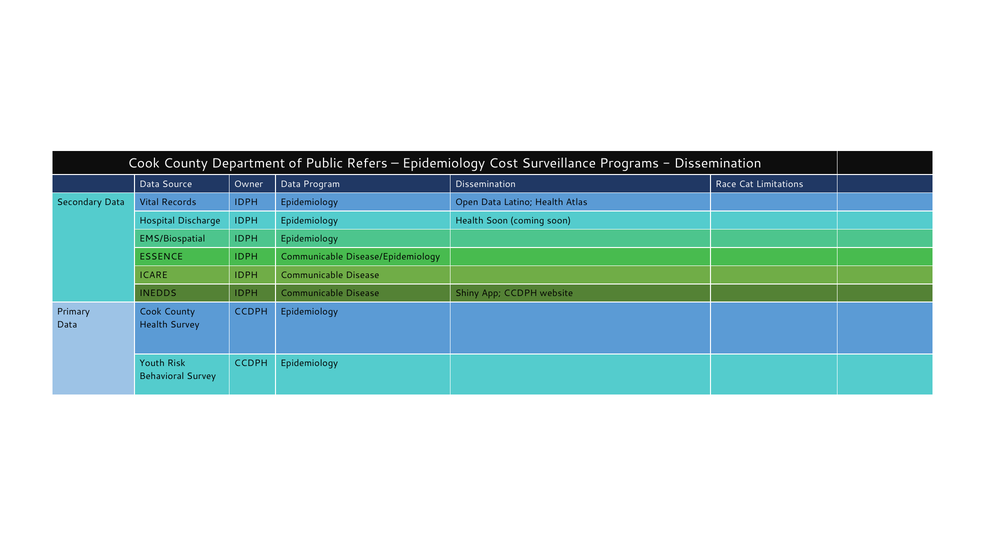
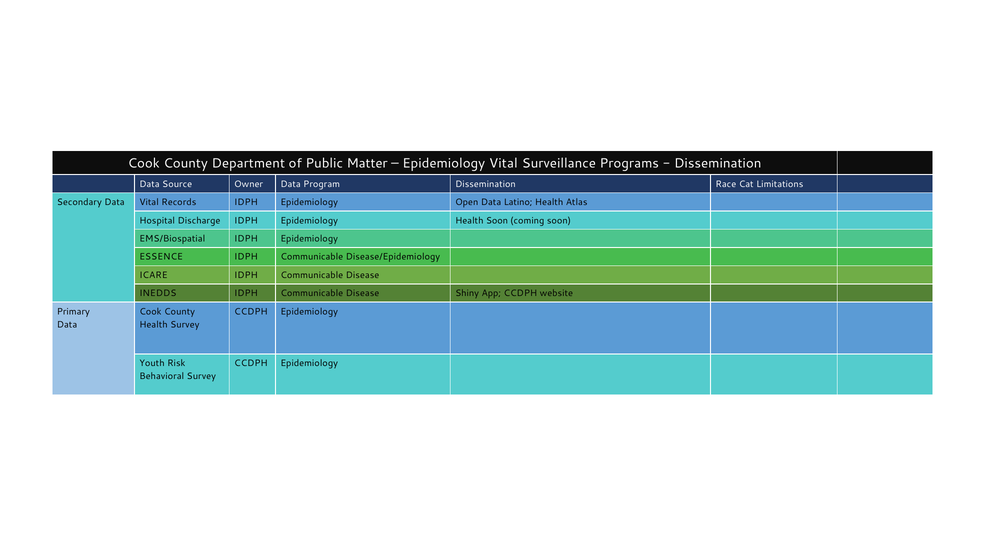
Refers: Refers -> Matter
Epidemiology Cost: Cost -> Vital
